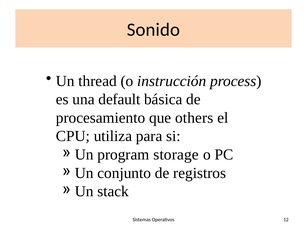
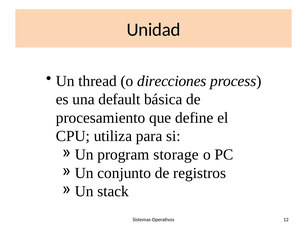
Sonido: Sonido -> Unidad
instrucción: instrucción -> direcciones
others: others -> define
